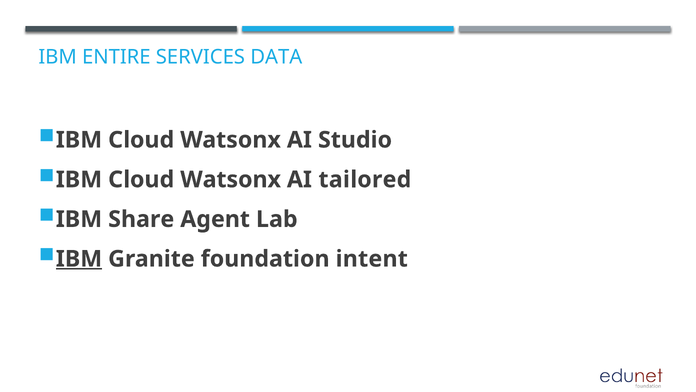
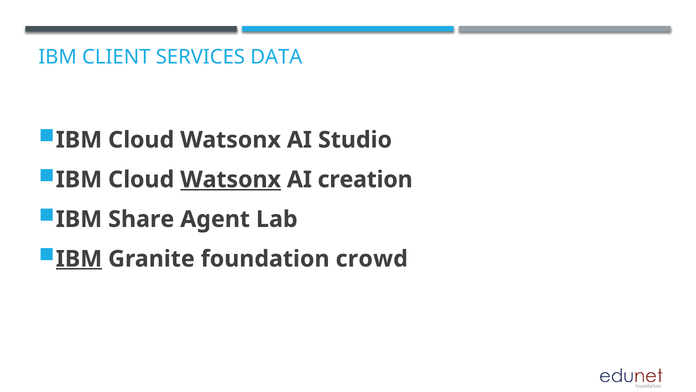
ENTIRE: ENTIRE -> CLIENT
Watsonx at (231, 179) underline: none -> present
tailored: tailored -> creation
intent: intent -> crowd
